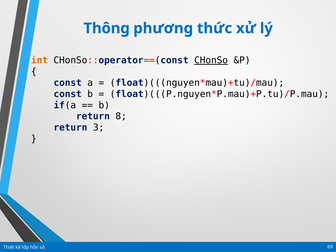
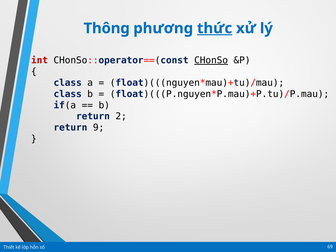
thức underline: none -> present
int colour: orange -> red
const at (68, 83): const -> class
const at (68, 94): const -> class
8: 8 -> 2
3: 3 -> 9
